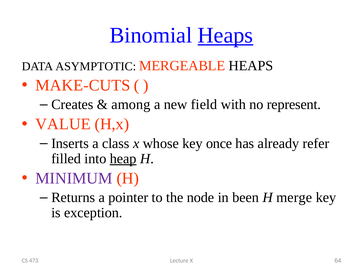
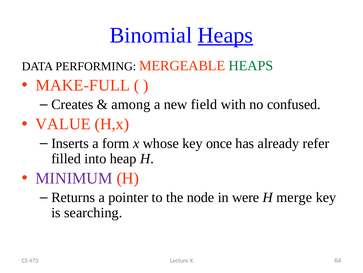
ASYMPTOTIC: ASYMPTOTIC -> PERFORMING
HEAPS at (251, 65) colour: black -> green
MAKE-CUTS: MAKE-CUTS -> MAKE-FULL
represent: represent -> confused
class: class -> form
heap underline: present -> none
been: been -> were
exception: exception -> searching
